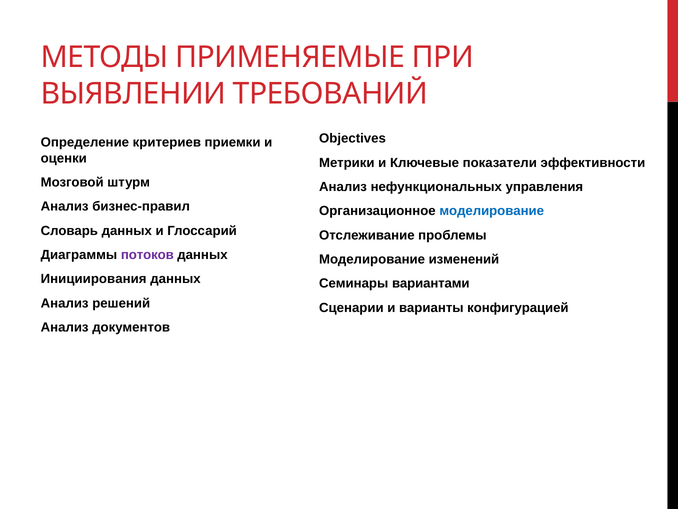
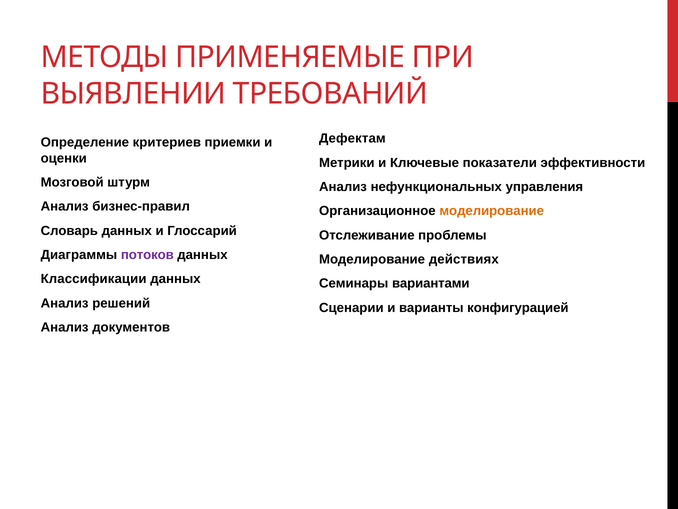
Objectives: Objectives -> Дефектам
моделирование at (492, 211) colour: blue -> orange
изменений: изменений -> действиях
Инициирования: Инициирования -> Классификации
